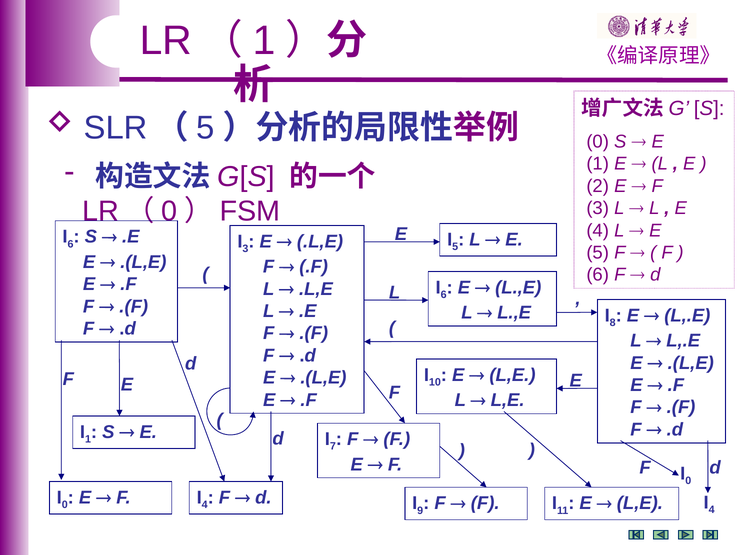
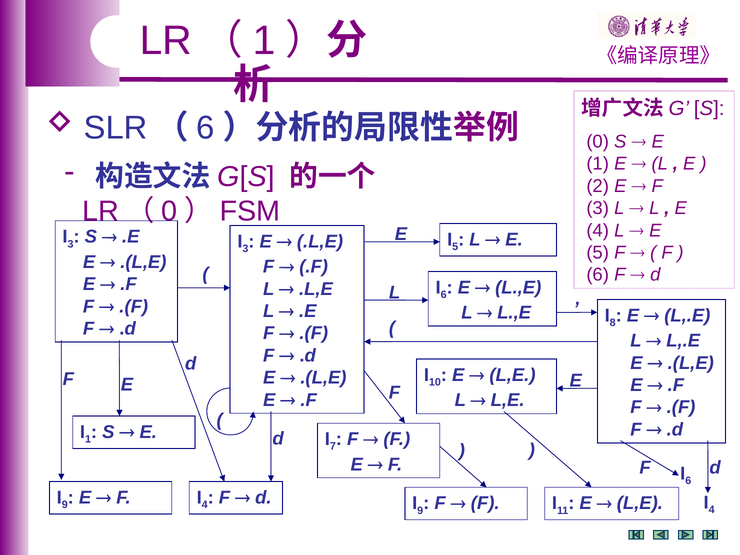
5 at (206, 128): 5 -> 6
6 at (71, 244): 6 -> 3
0 at (688, 481): 0 -> 6
0 at (65, 505): 0 -> 9
